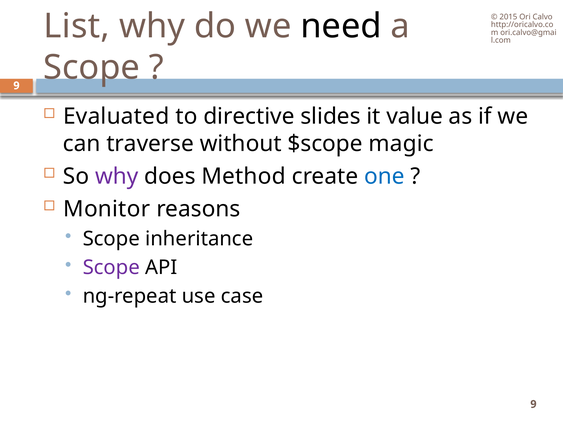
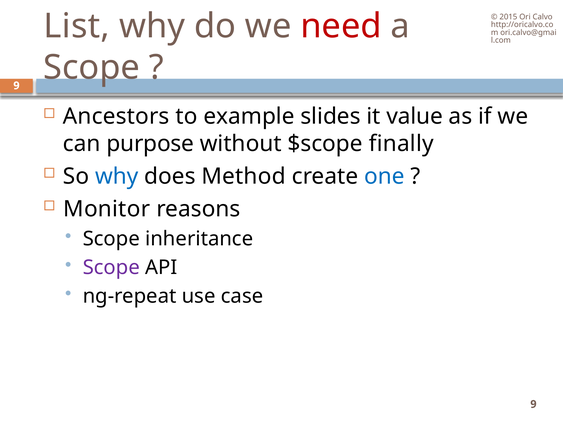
need colour: black -> red
Evaluated: Evaluated -> Ancestors
directive: directive -> example
traverse: traverse -> purpose
magic: magic -> finally
why at (117, 176) colour: purple -> blue
